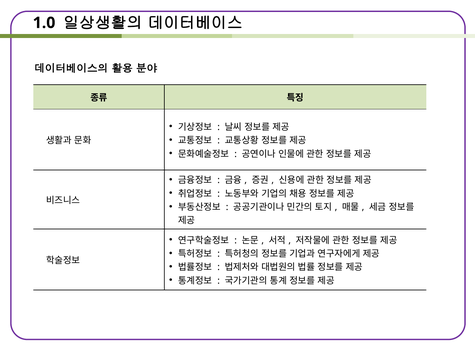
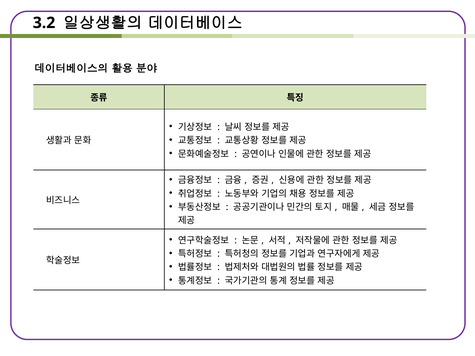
1.0: 1.0 -> 3.2
